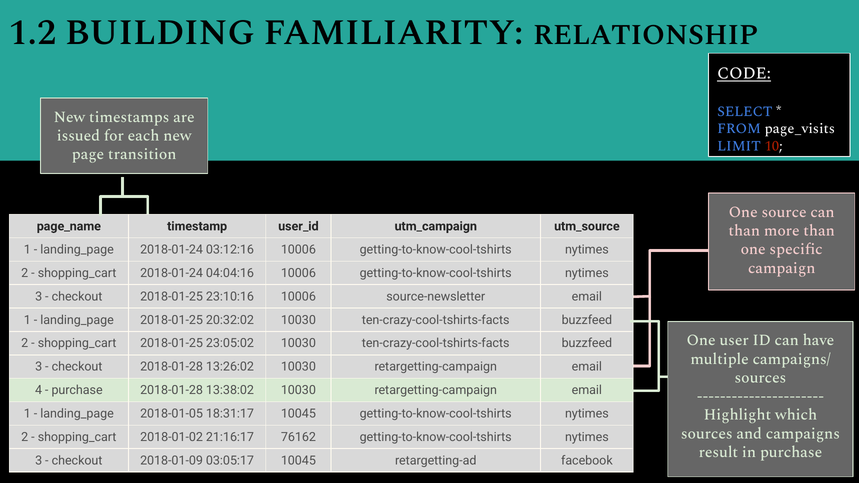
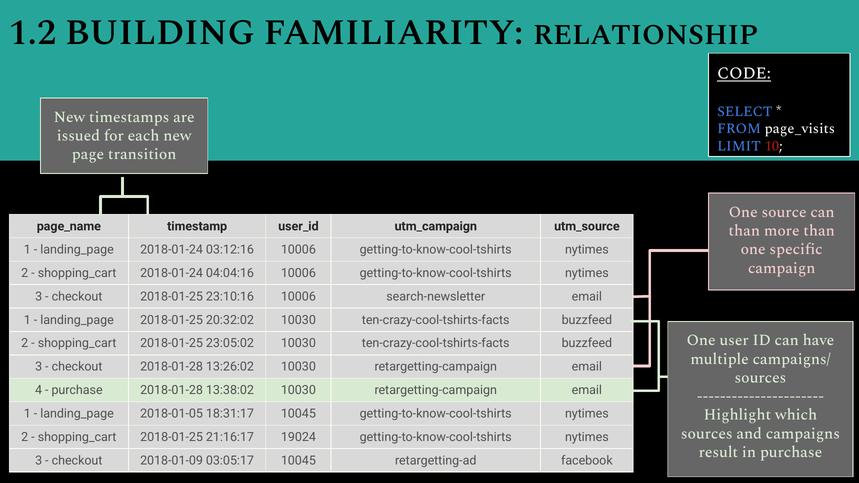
source-newsletter: source-newsletter -> search-newsletter
2018-01-02 at (172, 437): 2018-01-02 -> 2018-01-25
76162: 76162 -> 19024
